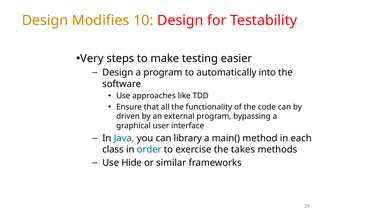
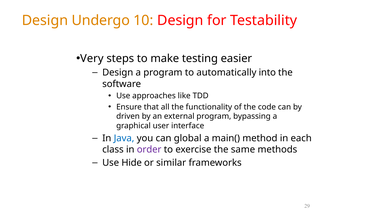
Modifies: Modifies -> Undergo
library: library -> global
order colour: blue -> purple
takes: takes -> same
